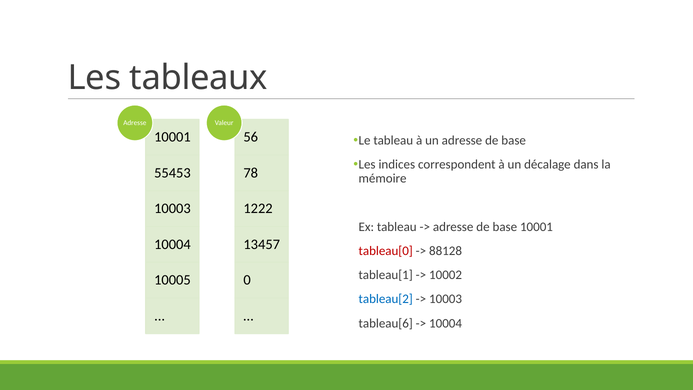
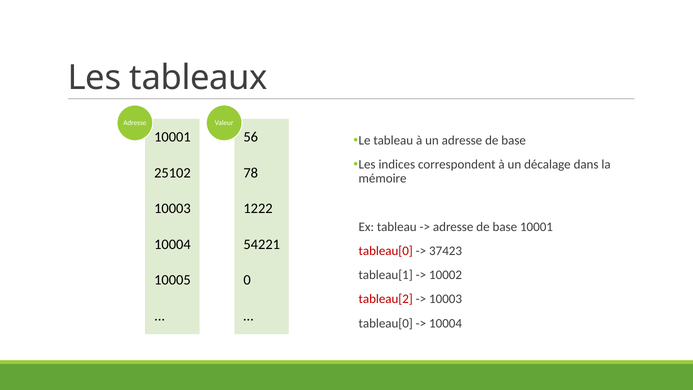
55453: 55453 -> 25102
13457: 13457 -> 54221
88128: 88128 -> 37423
tableau[2 colour: blue -> red
tableau[6 at (386, 323): tableau[6 -> tableau[0
